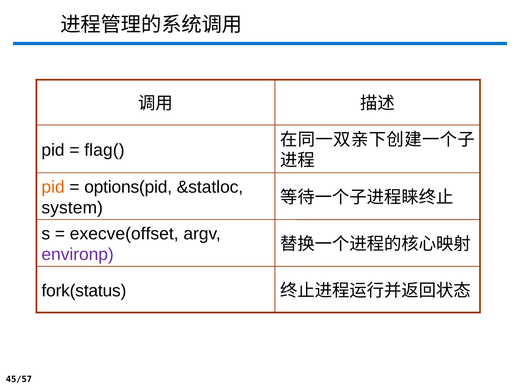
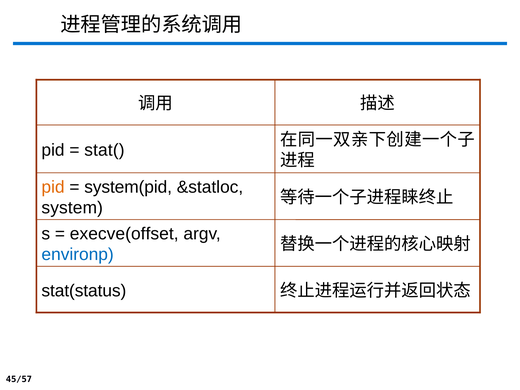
flag(: flag( -> stat(
options(pid: options(pid -> system(pid
environp colour: purple -> blue
fork(status: fork(status -> stat(status
